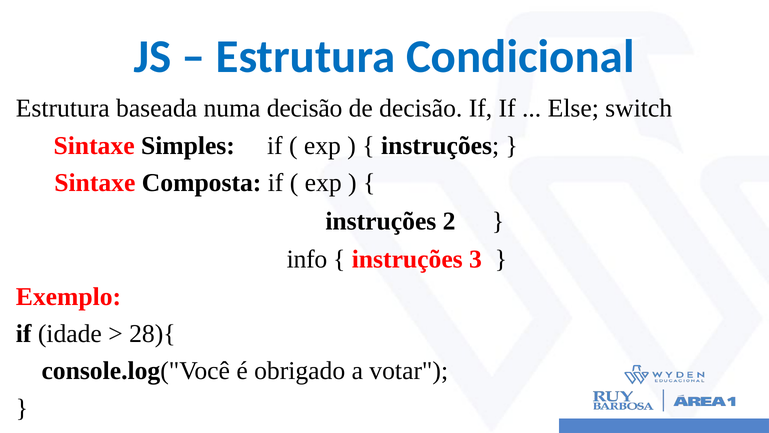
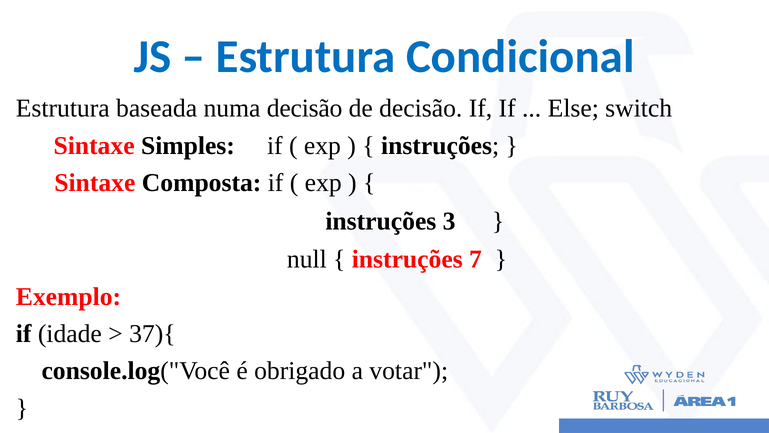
2: 2 -> 3
info: info -> null
3: 3 -> 7
28){: 28){ -> 37){
